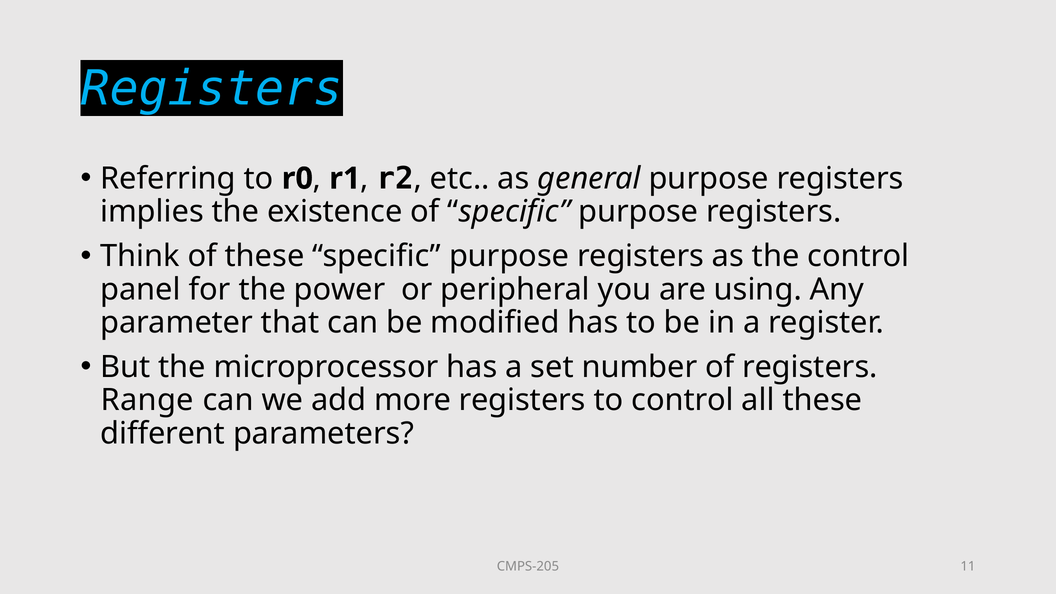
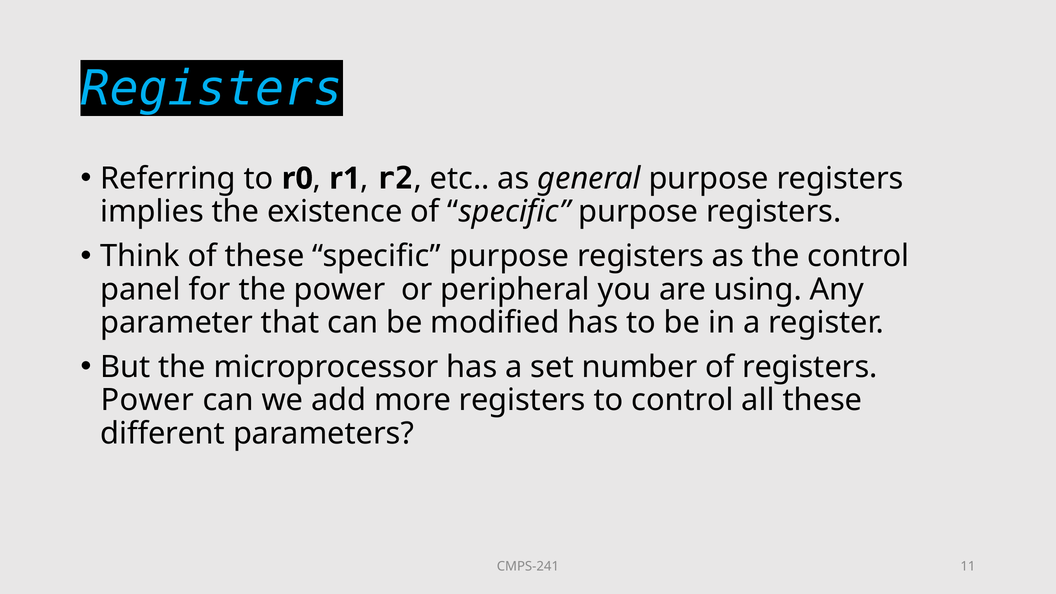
Range at (147, 400): Range -> Power
CMPS-205: CMPS-205 -> CMPS-241
